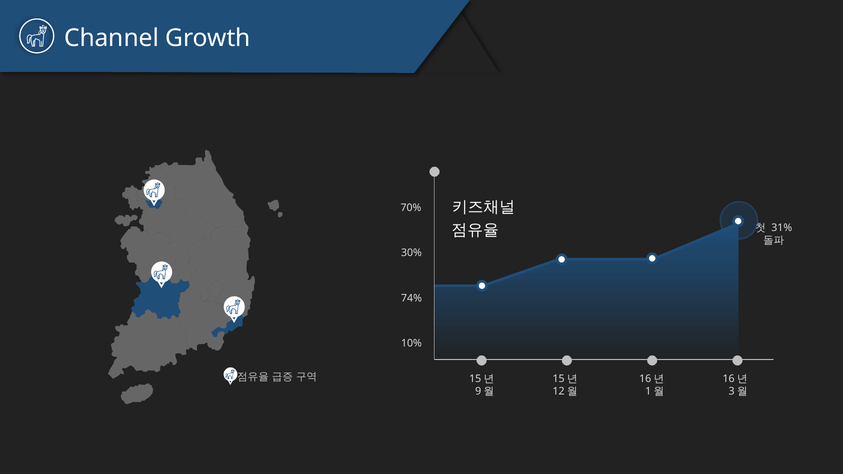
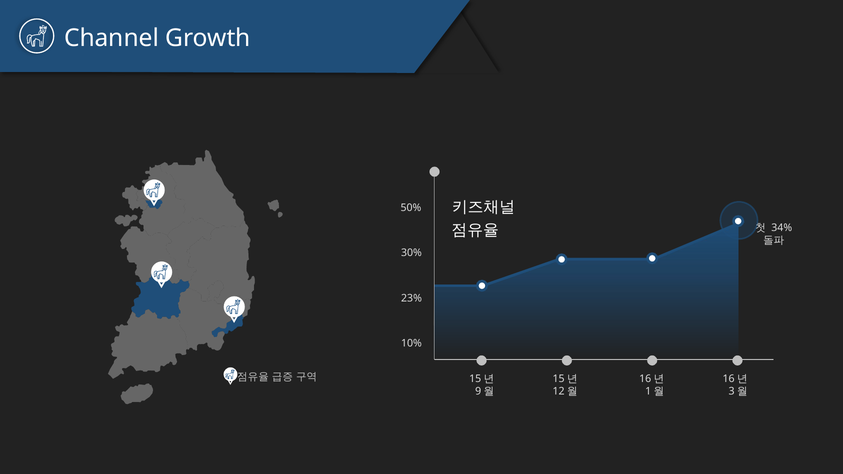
70%: 70% -> 50%
31%: 31% -> 34%
74%: 74% -> 23%
